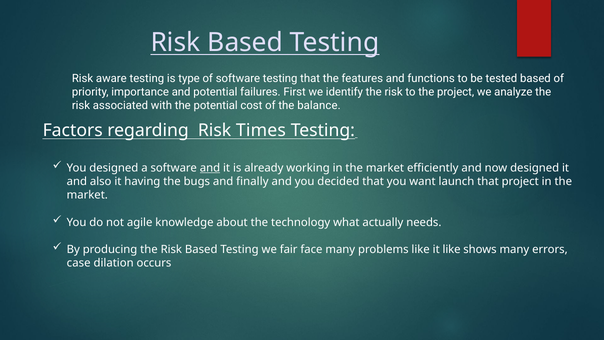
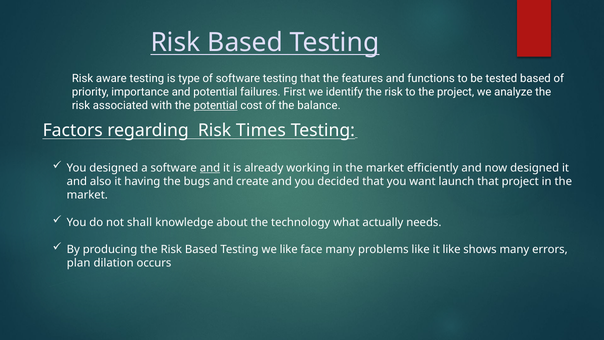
potential at (216, 105) underline: none -> present
finally: finally -> create
agile: agile -> shall
we fair: fair -> like
case: case -> plan
